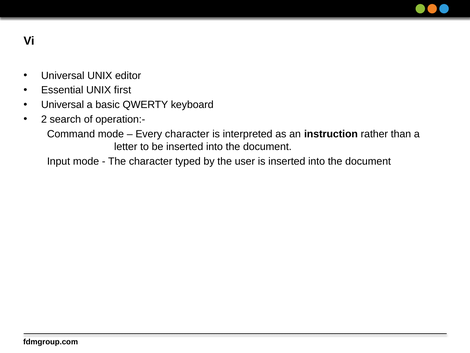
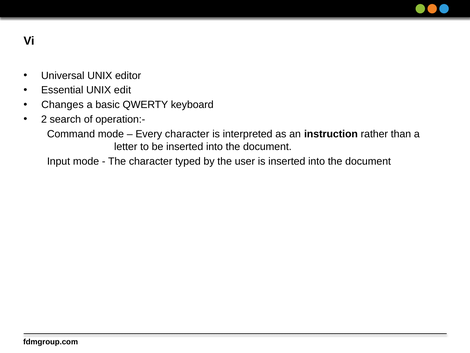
first: first -> edit
Universal at (63, 105): Universal -> Changes
